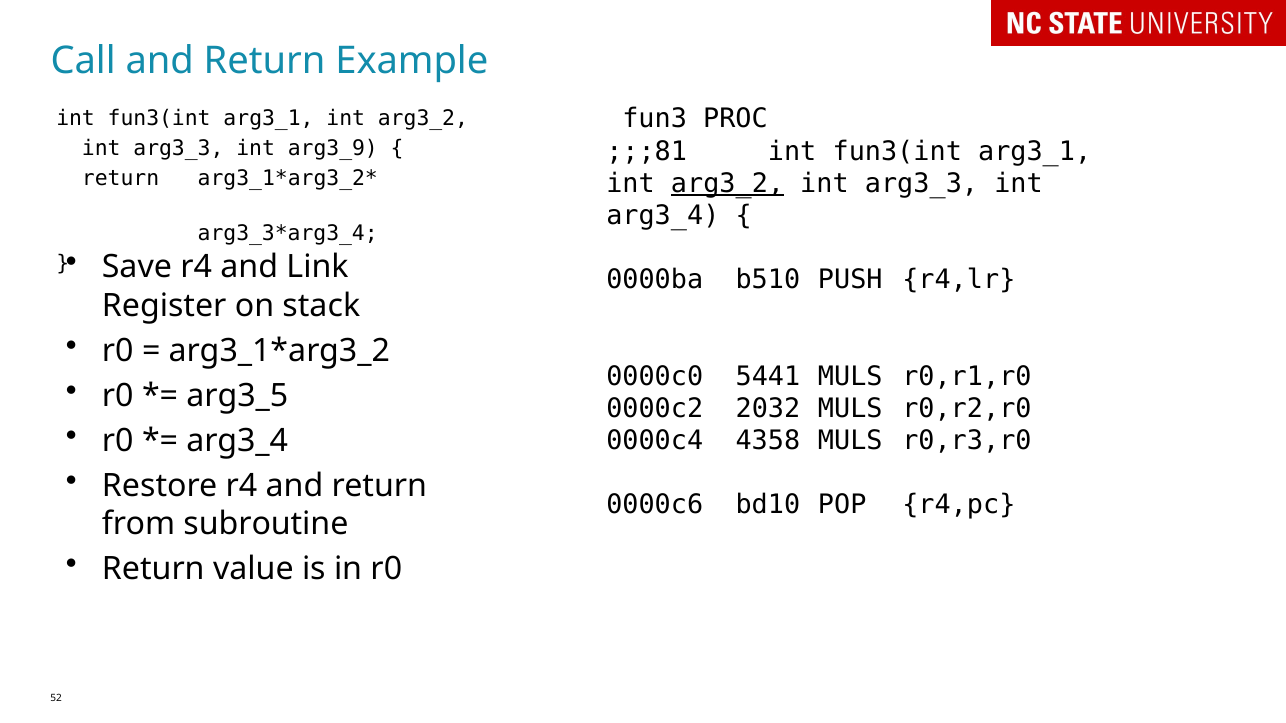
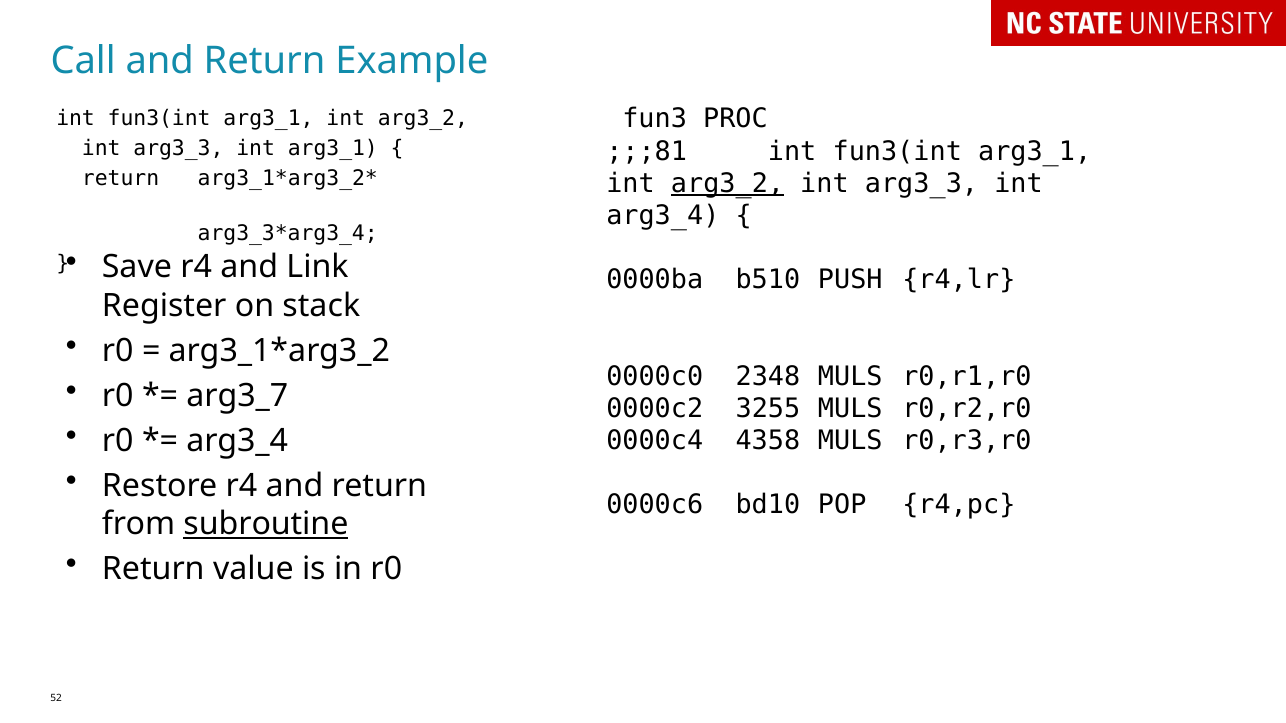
int arg3_9: arg3_9 -> arg3_1
5441: 5441 -> 2348
arg3_5: arg3_5 -> arg3_7
2032: 2032 -> 3255
subroutine underline: none -> present
